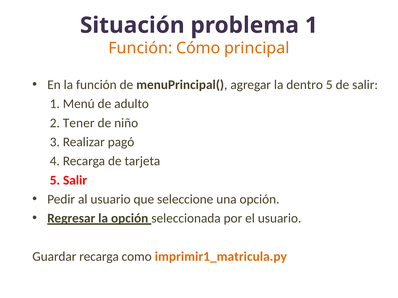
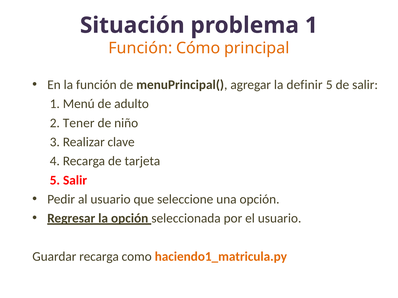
dentro: dentro -> definir
pagó: pagó -> clave
imprimir1_matricula.py: imprimir1_matricula.py -> haciendo1_matricula.py
